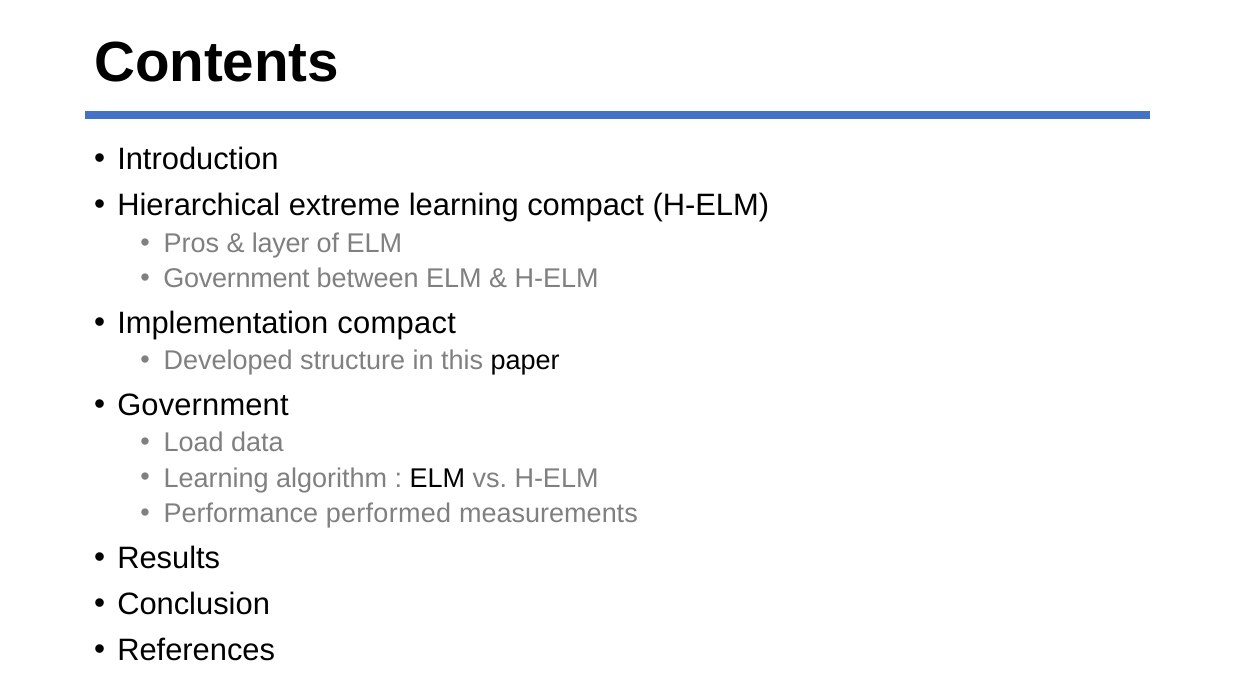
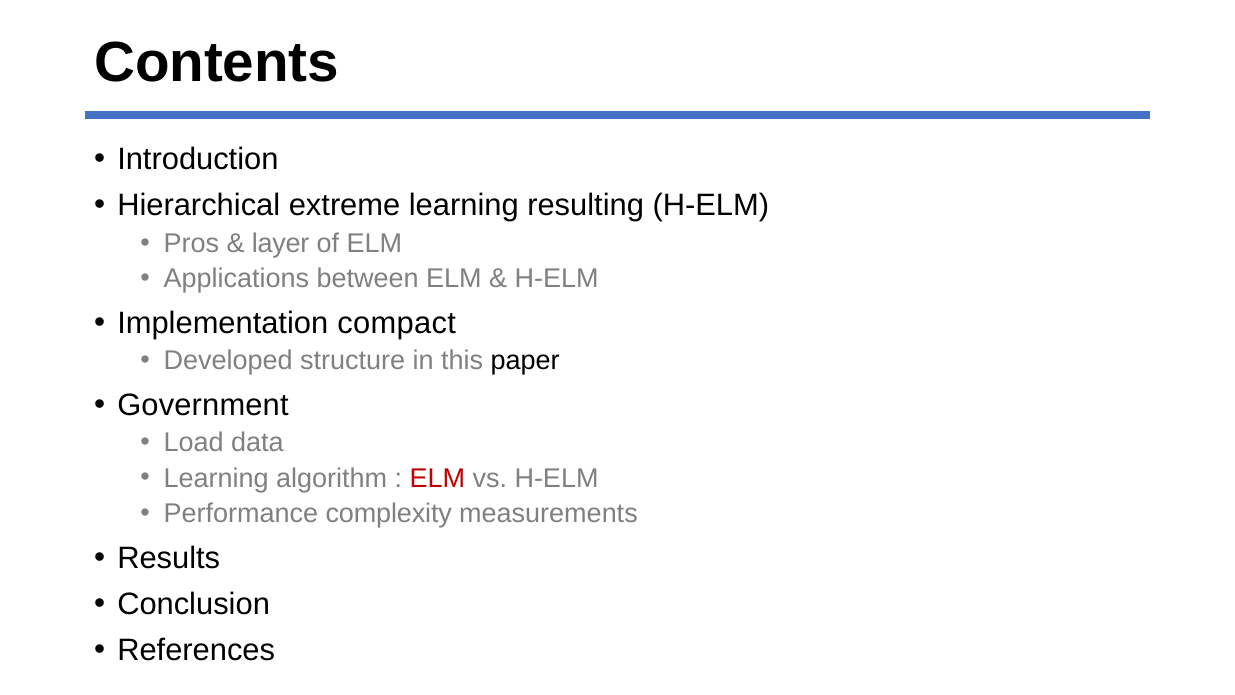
learning compact: compact -> resulting
Government at (237, 279): Government -> Applications
ELM at (437, 478) colour: black -> red
performed: performed -> complexity
